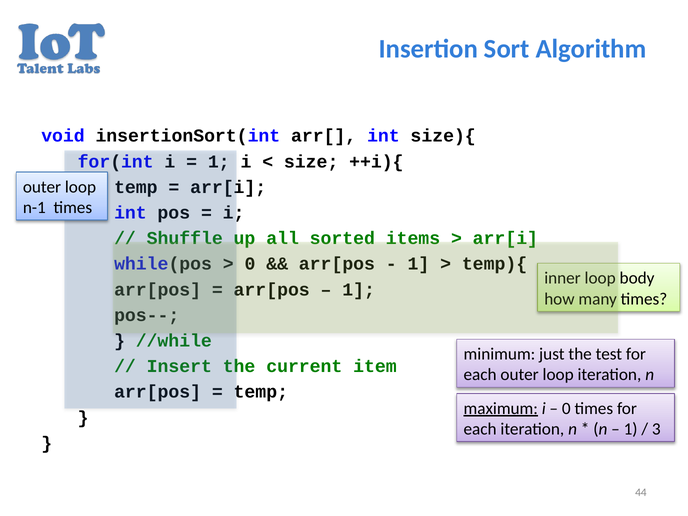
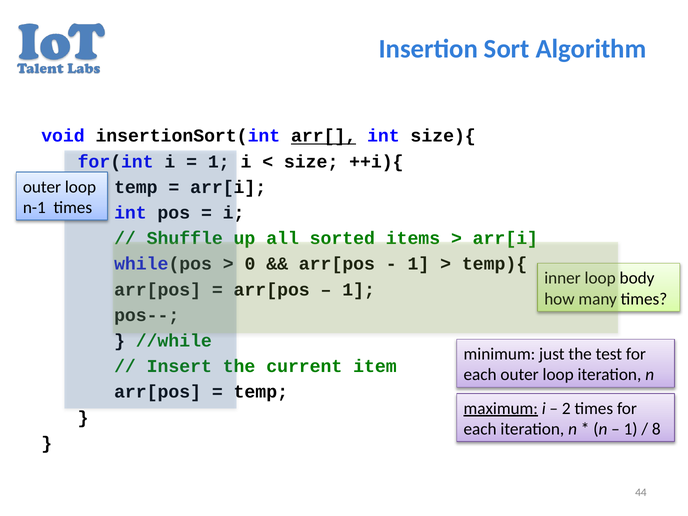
arr[ underline: none -> present
0 at (566, 408): 0 -> 2
3: 3 -> 8
